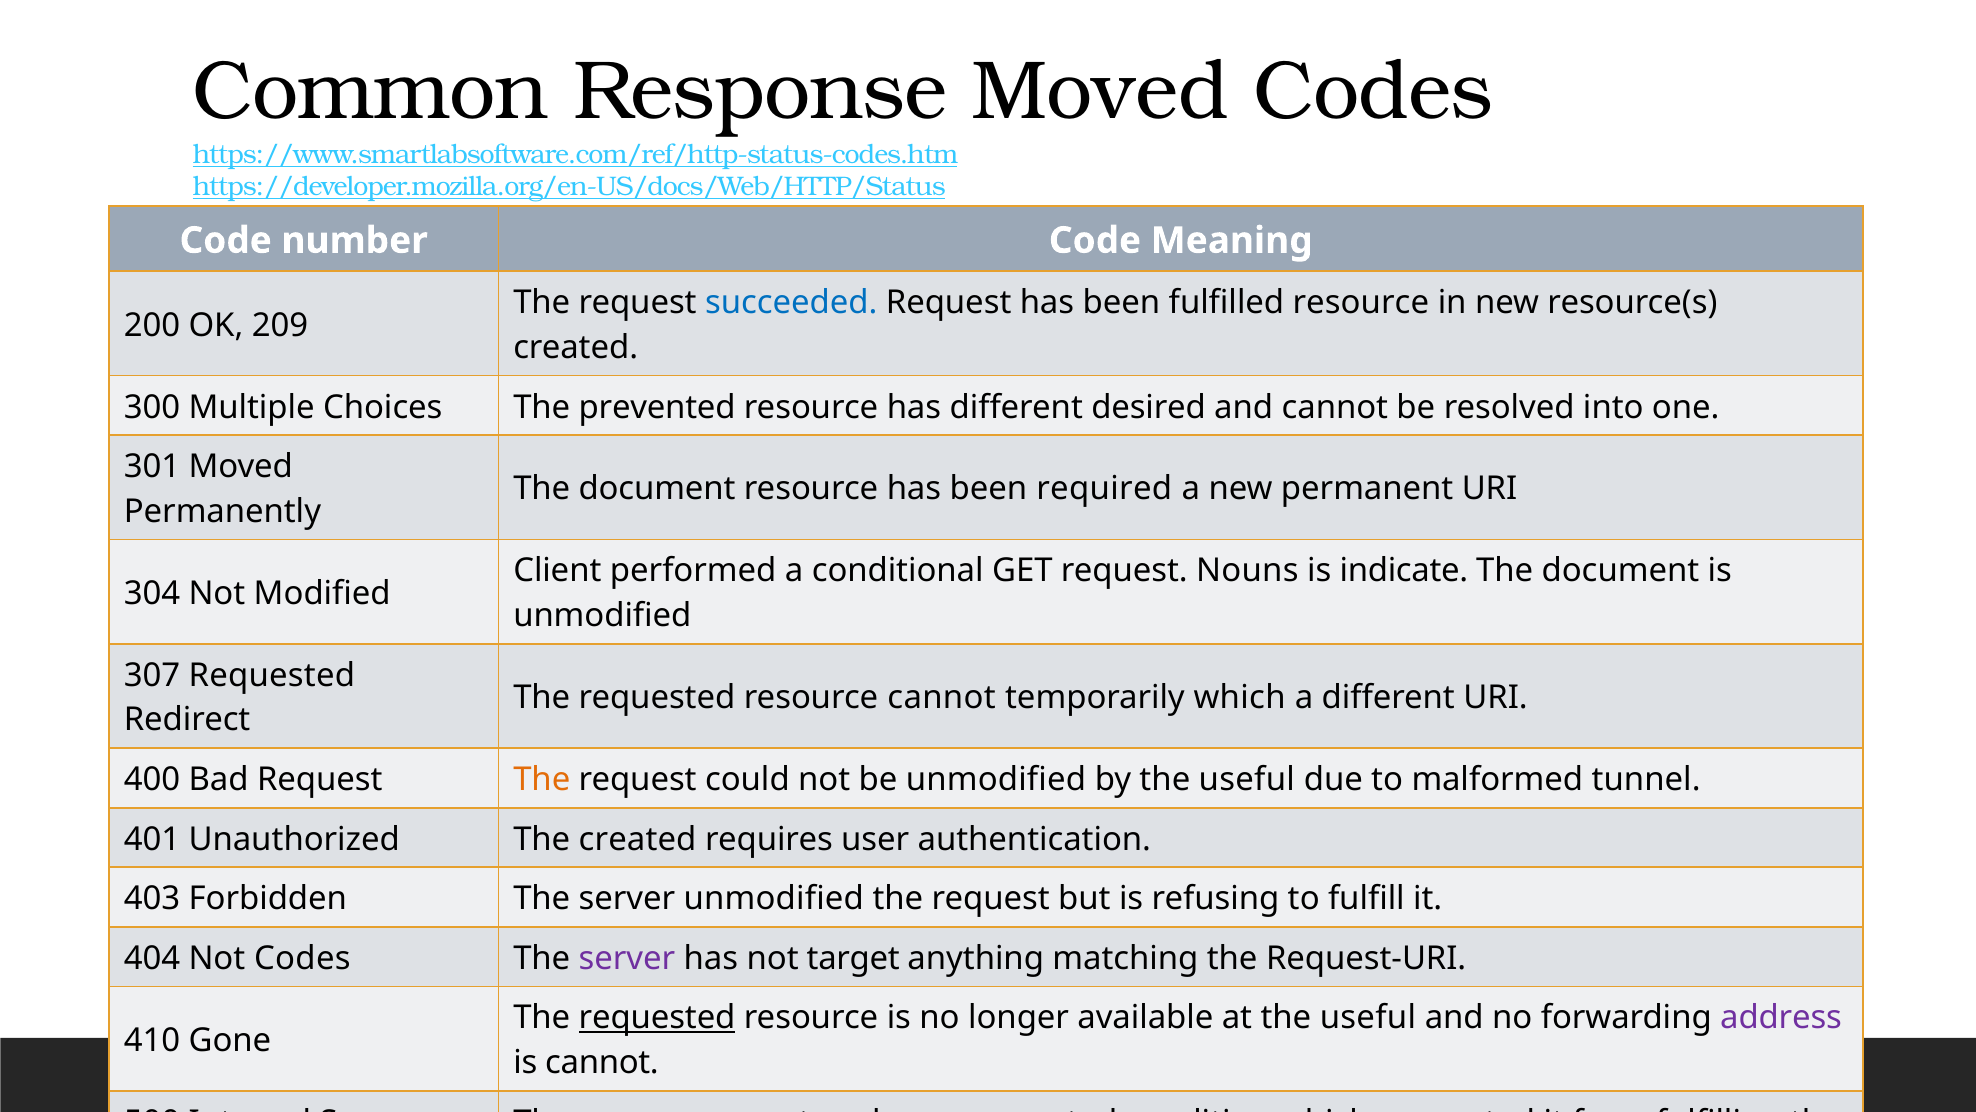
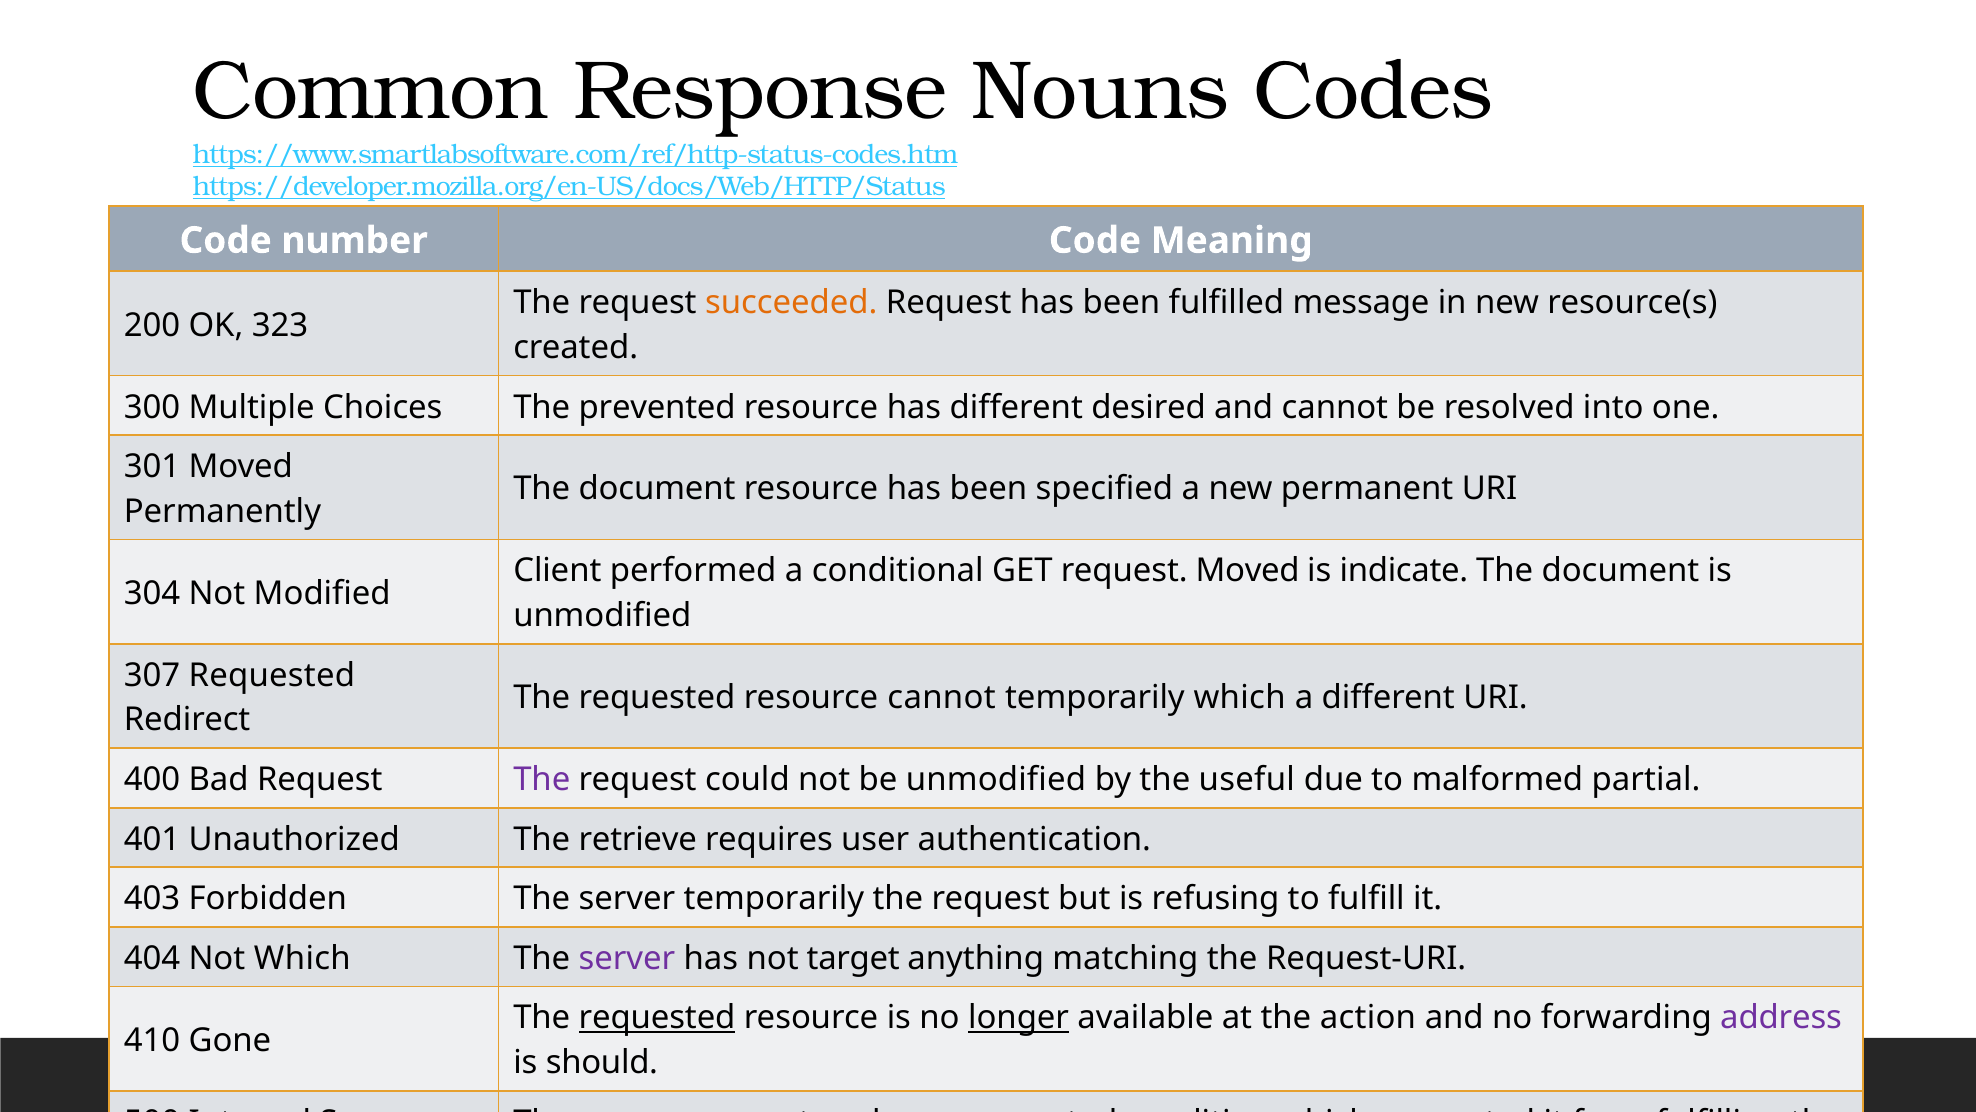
Response Moved: Moved -> Nouns
succeeded colour: blue -> orange
fulfilled resource: resource -> message
209: 209 -> 323
been required: required -> specified
request Nouns: Nouns -> Moved
The at (542, 779) colour: orange -> purple
tunnel: tunnel -> partial
The created: created -> retrieve
server unmodified: unmodified -> temporarily
Not Codes: Codes -> Which
longer underline: none -> present
at the useful: useful -> action
is cannot: cannot -> should
